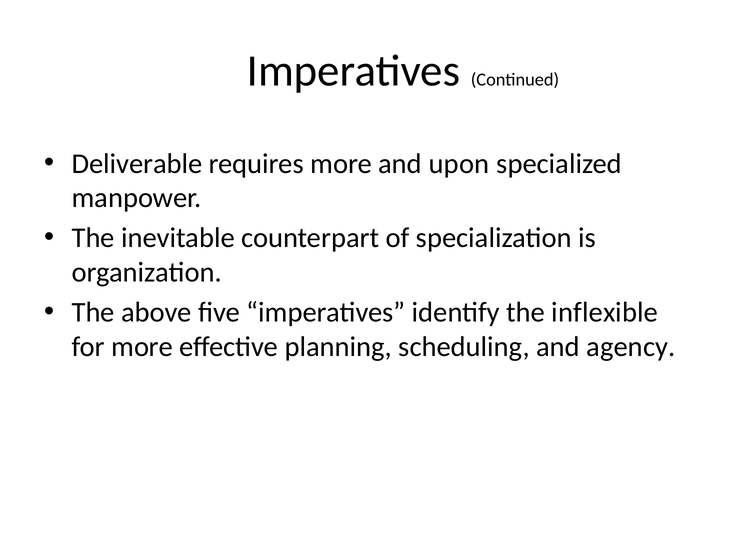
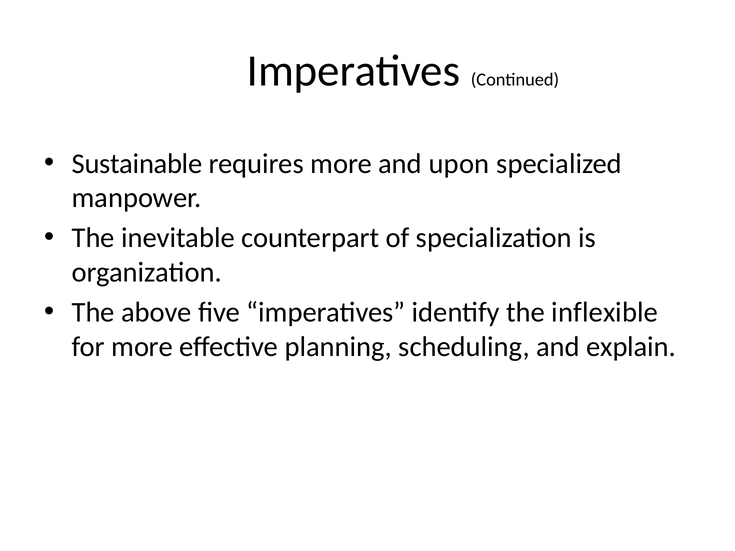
Deliverable: Deliverable -> Sustainable
agency: agency -> explain
